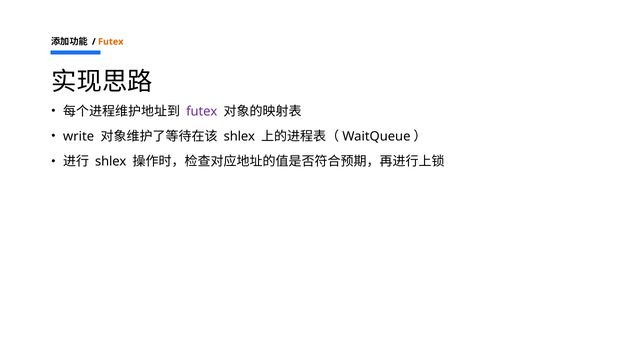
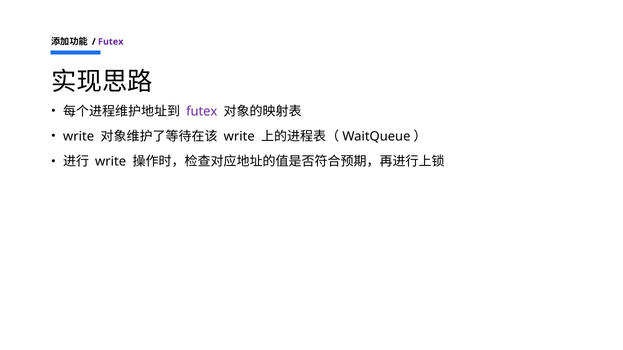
Futex at (111, 42) colour: orange -> purple
shlex at (239, 137): shlex -> write
shlex at (111, 162): shlex -> write
